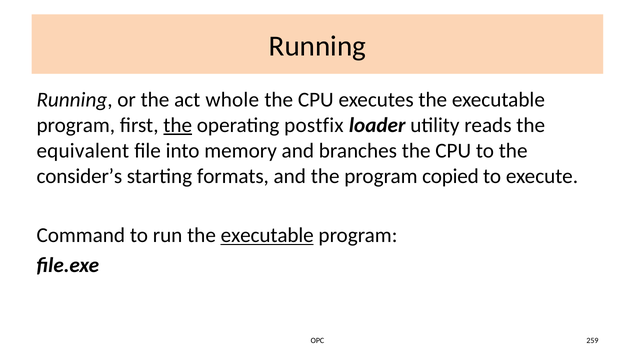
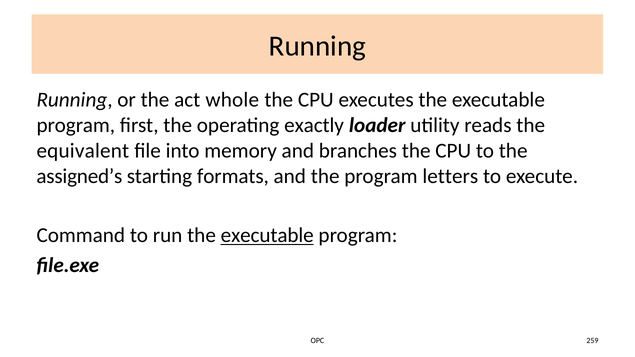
the at (178, 125) underline: present -> none
postfix: postfix -> exactly
consider’s: consider’s -> assigned’s
copied: copied -> letters
